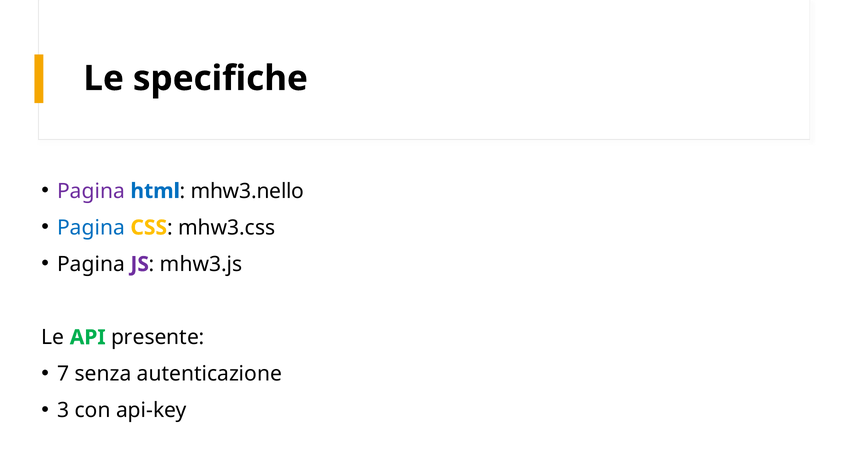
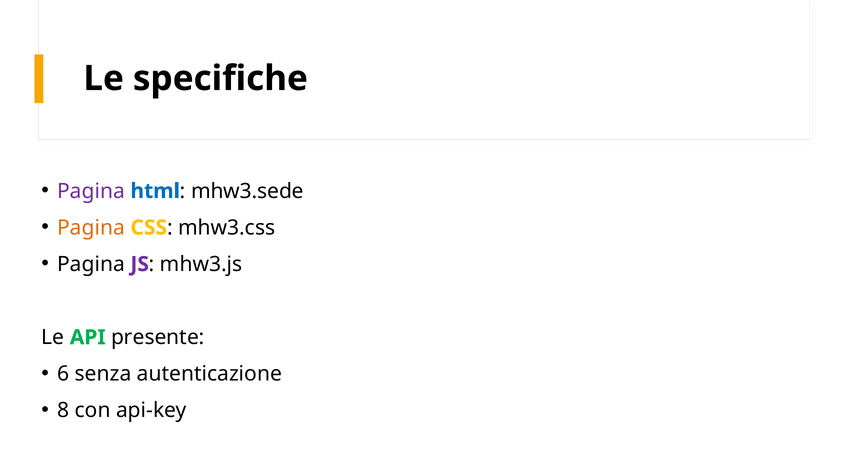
mhw3.nello: mhw3.nello -> mhw3.sede
Pagina at (91, 227) colour: blue -> orange
7: 7 -> 6
3: 3 -> 8
